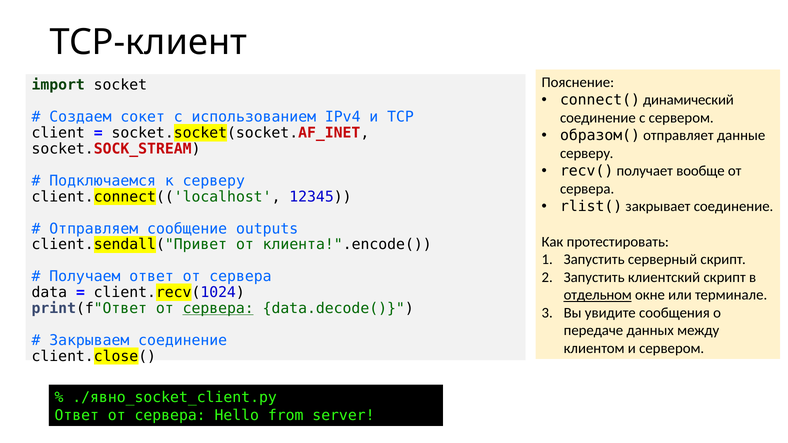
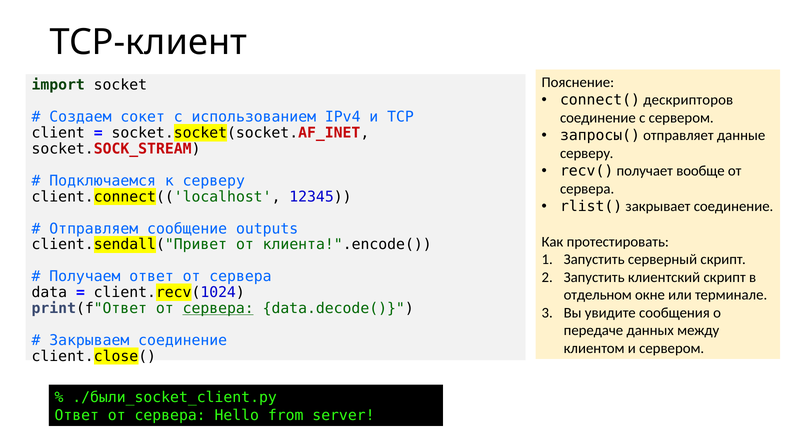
динамический: динамический -> дескрипторов
образом(: образом( -> запросы(
отдельном underline: present -> none
./явно_socket_client.py: ./явно_socket_client.py -> ./были_socket_client.py
